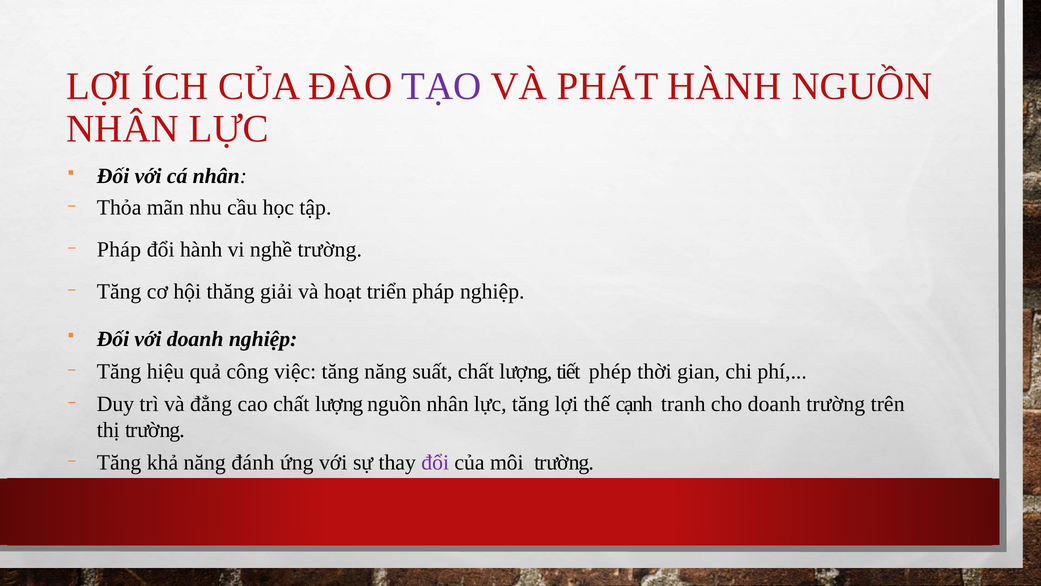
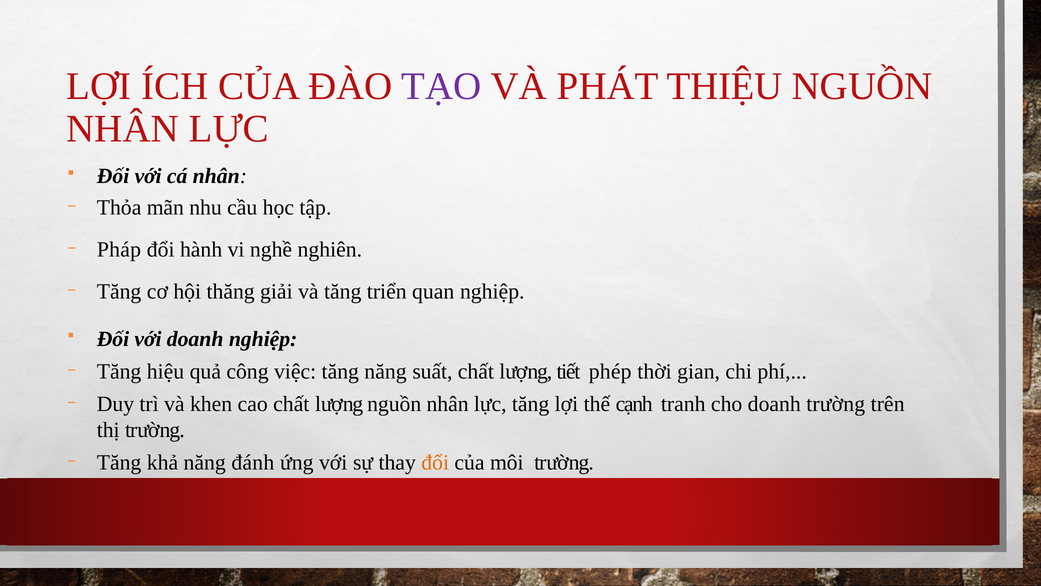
PHÁT HÀNH: HÀNH -> THIỆU
nghề trường: trường -> nghiên
và hoạt: hoạt -> tăng
triển pháp: pháp -> quan
đẳng: đẳng -> khen
đổi at (435, 462) colour: purple -> orange
